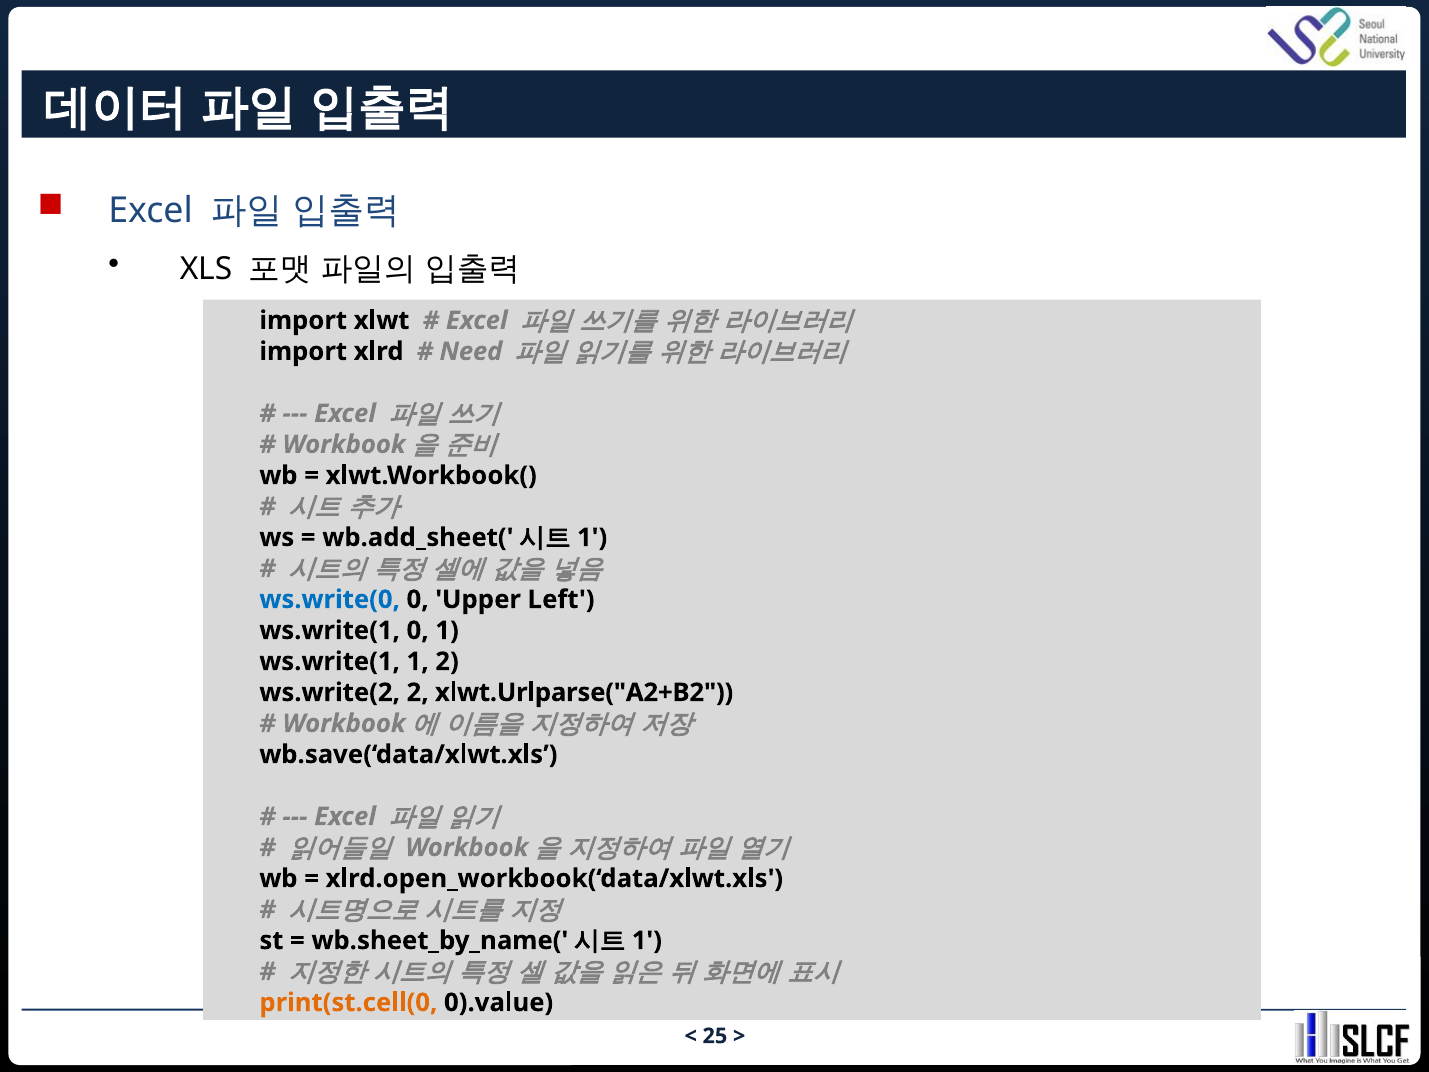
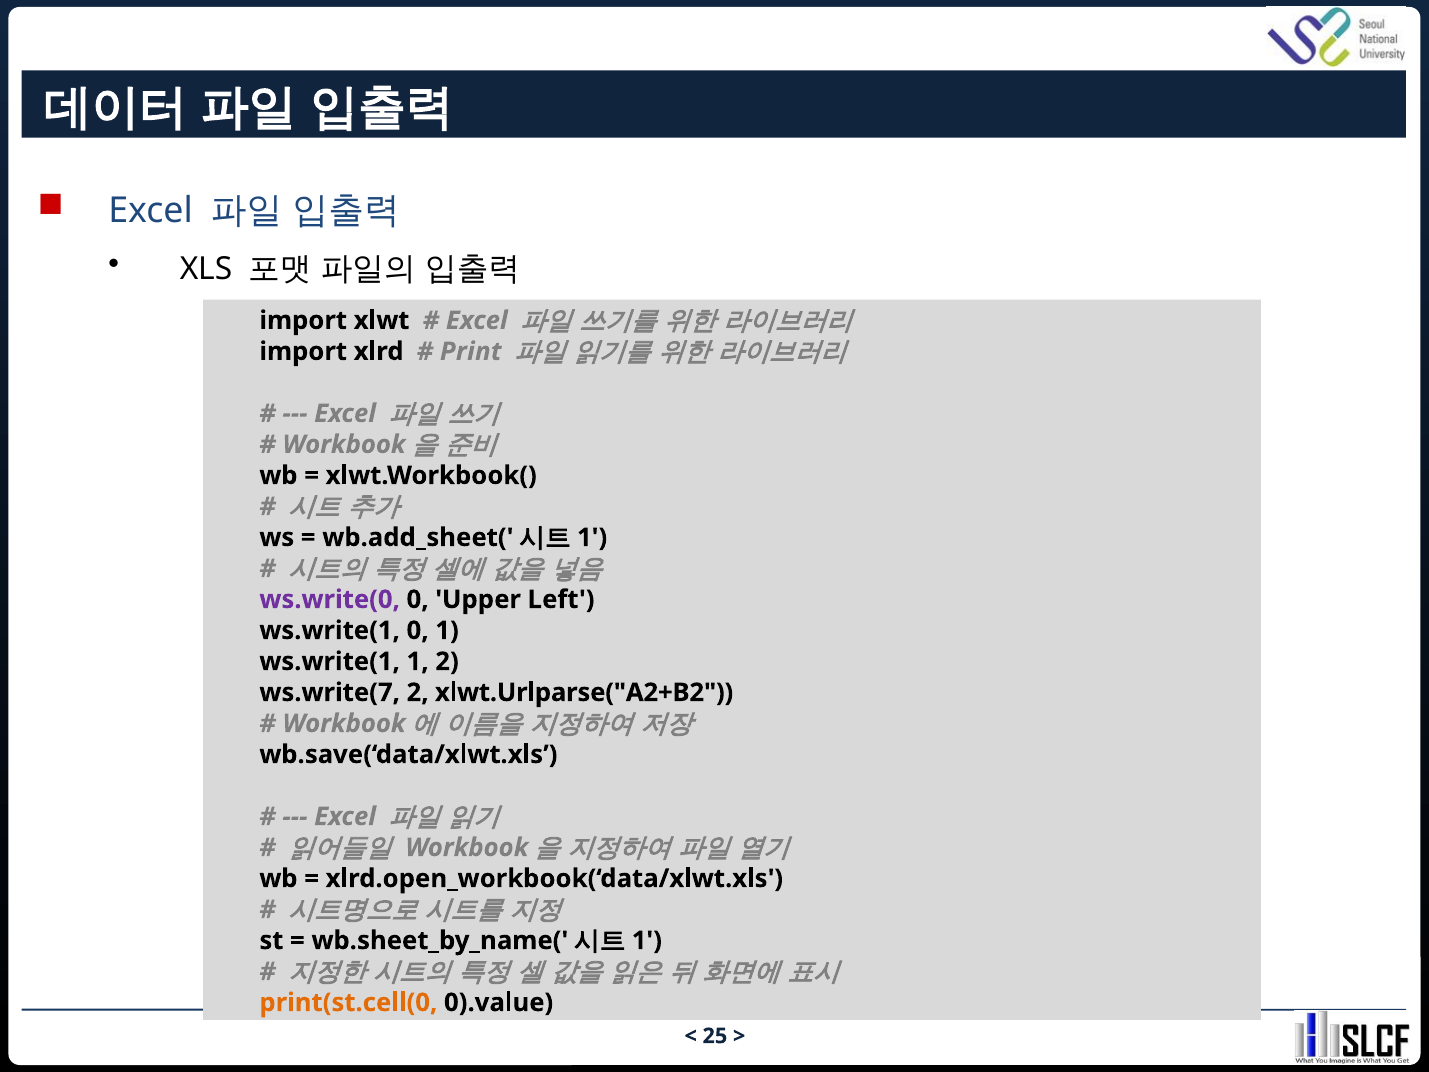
Need: Need -> Print
ws.write(0 colour: blue -> purple
ws.write(2: ws.write(2 -> ws.write(7
